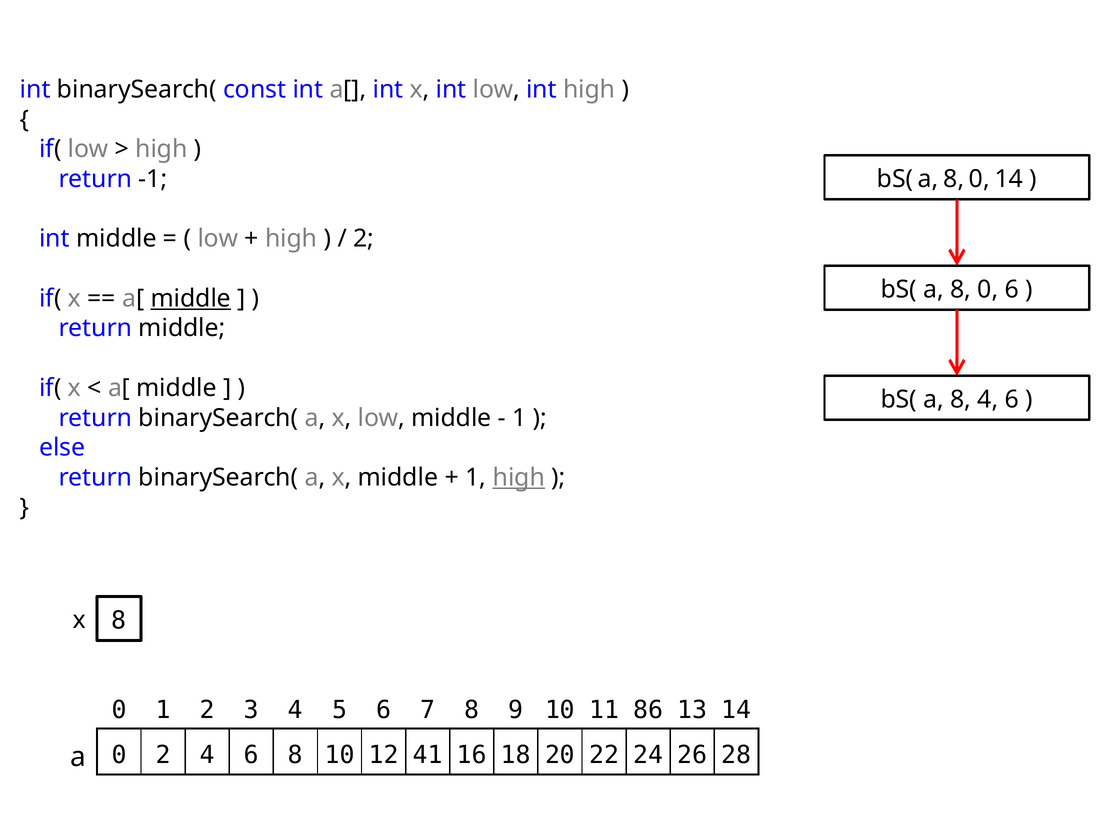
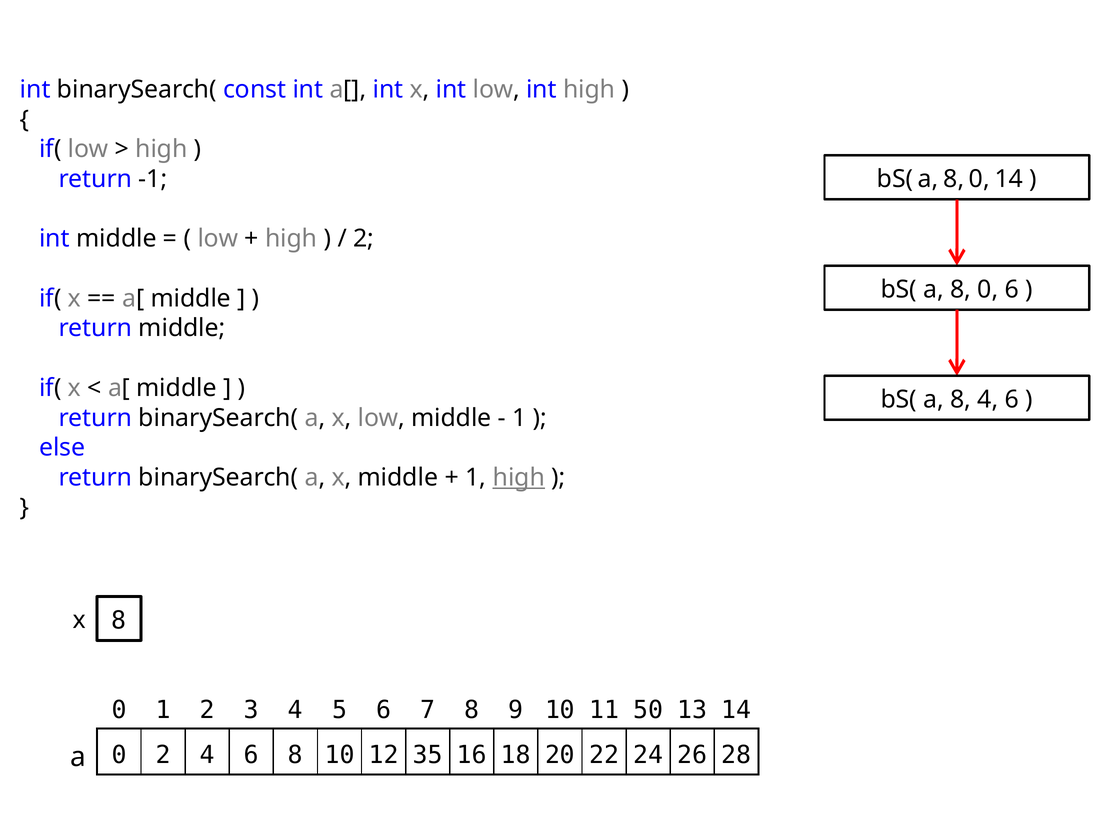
middle at (191, 298) underline: present -> none
86: 86 -> 50
41: 41 -> 35
